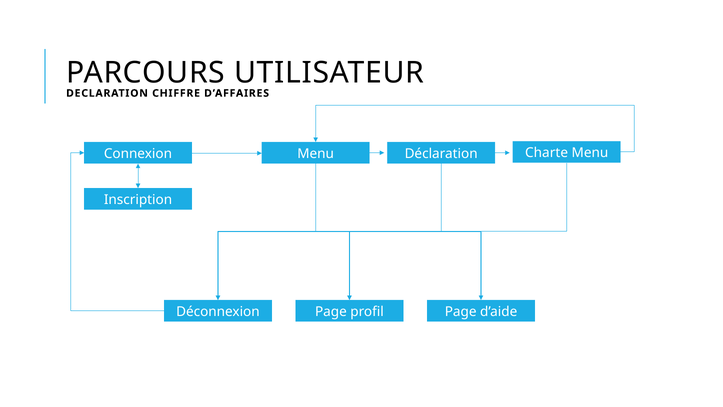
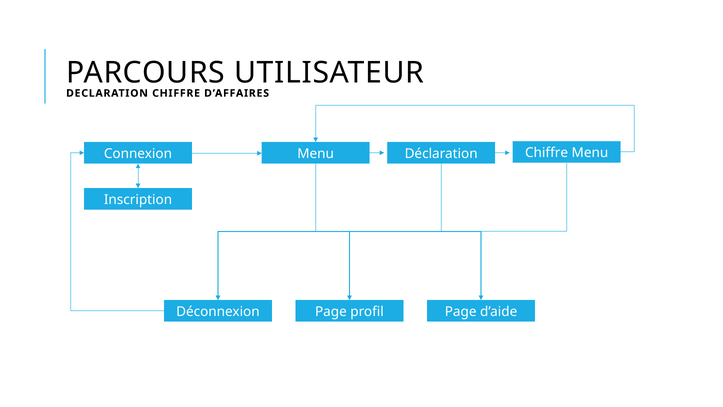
Déclaration Charte: Charte -> Chiffre
